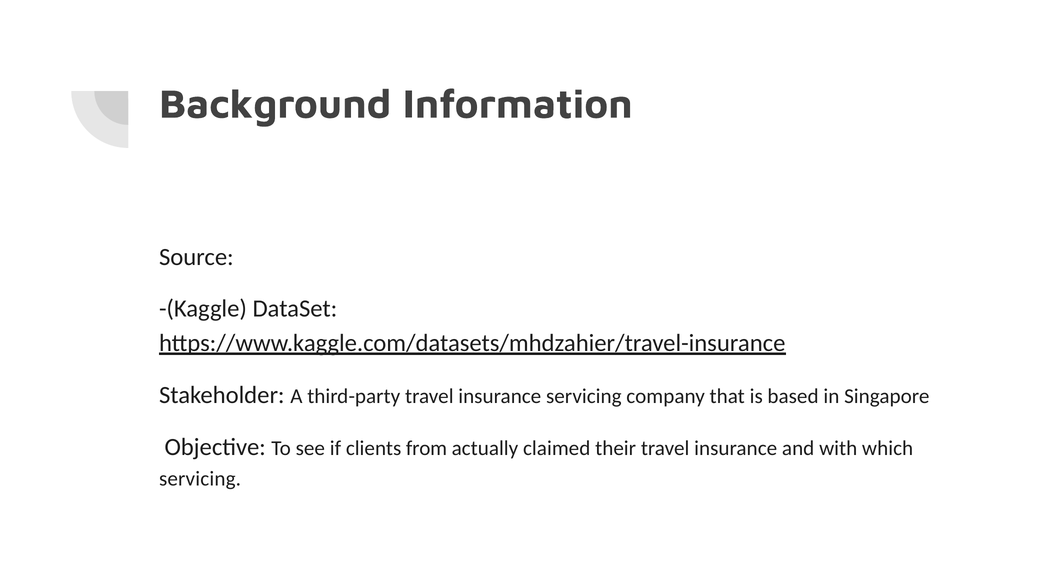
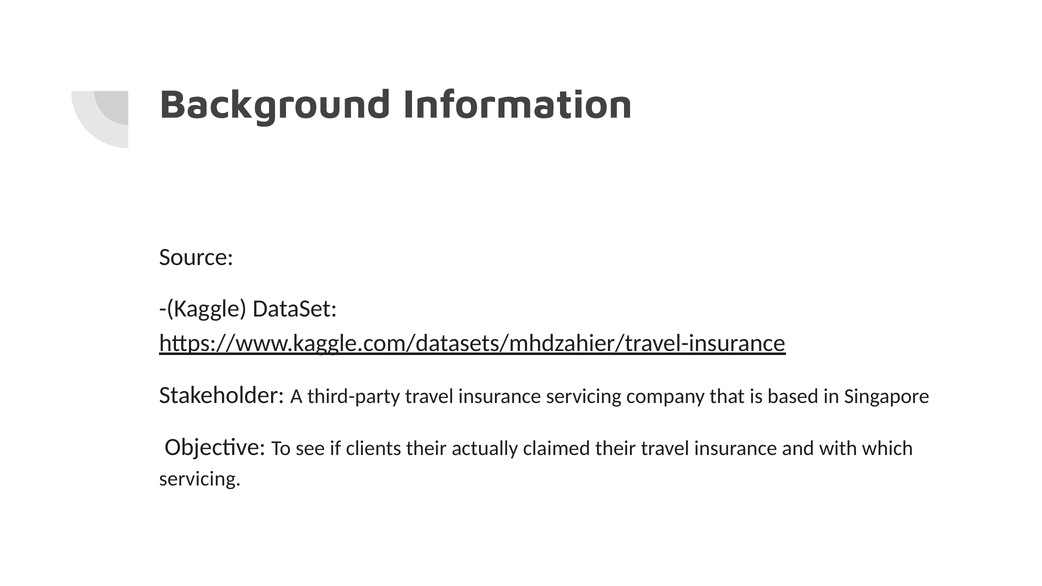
clients from: from -> their
